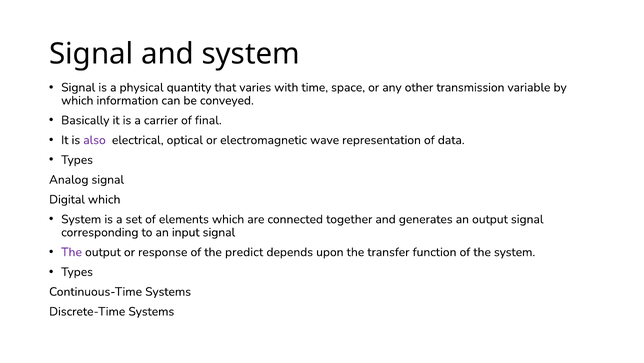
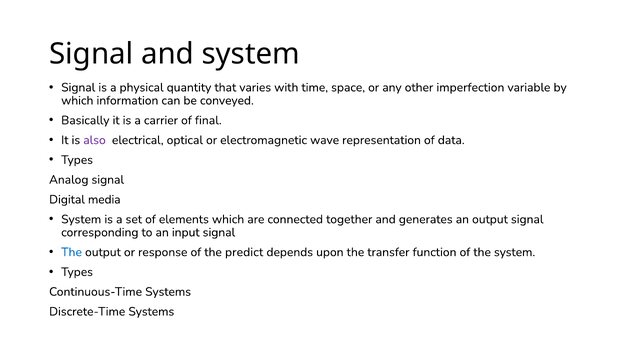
transmission: transmission -> imperfection
Digital which: which -> media
The at (72, 252) colour: purple -> blue
